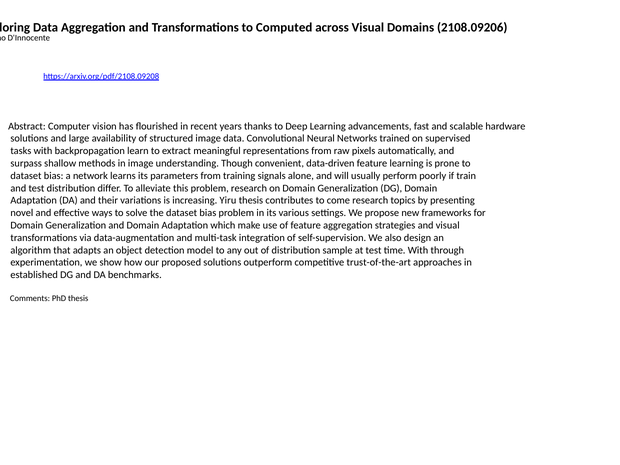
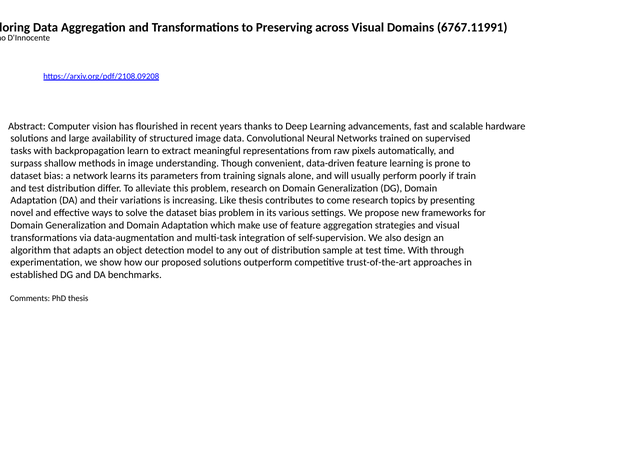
Computed: Computed -> Preserving
2108.09206: 2108.09206 -> 6767.11991
Yiru: Yiru -> Like
